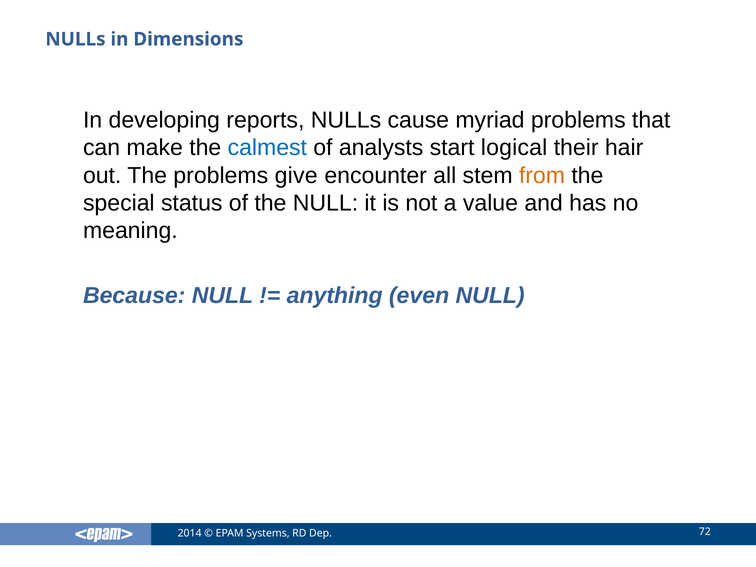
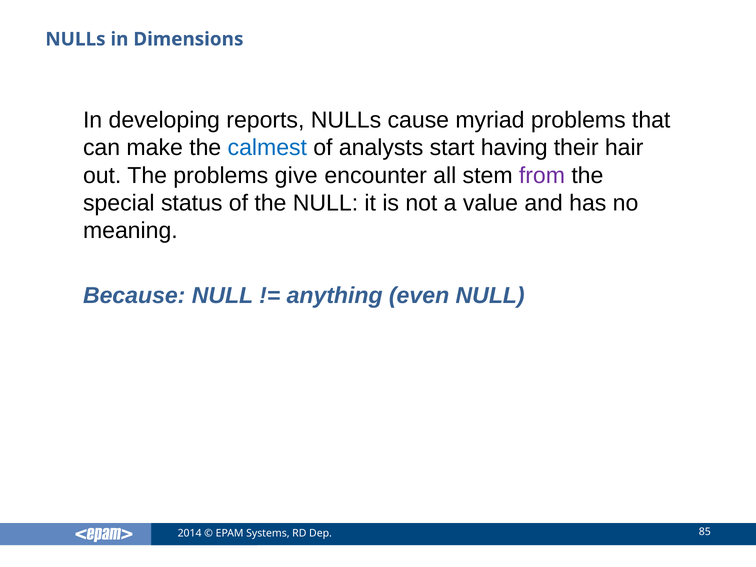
logical: logical -> having
from colour: orange -> purple
72: 72 -> 85
